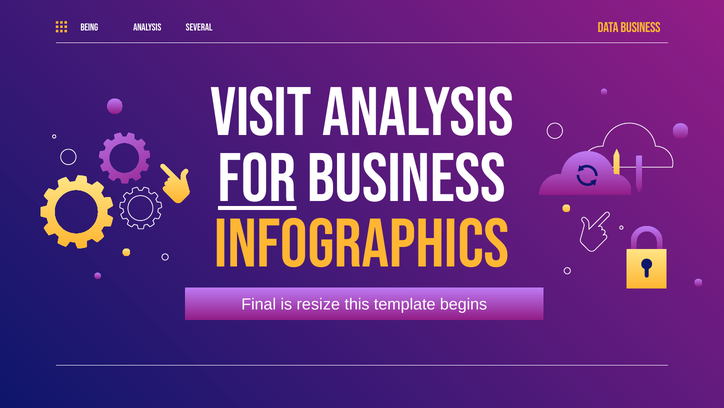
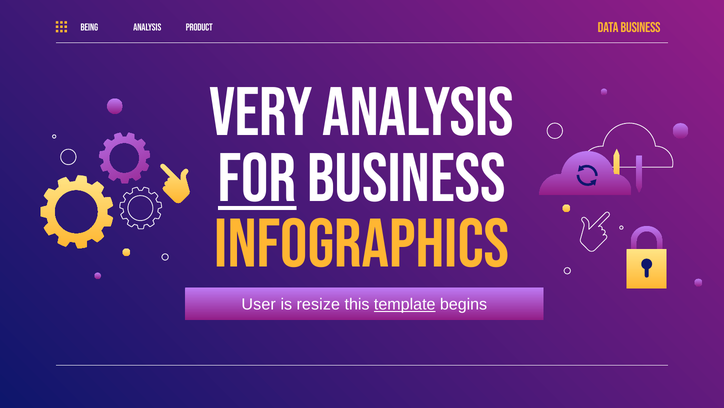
SEVERAL: SEVERAL -> PRODUCT
VISIT: VISIT -> VERY
Final: Final -> User
template underline: none -> present
